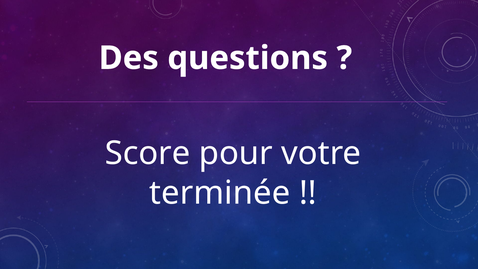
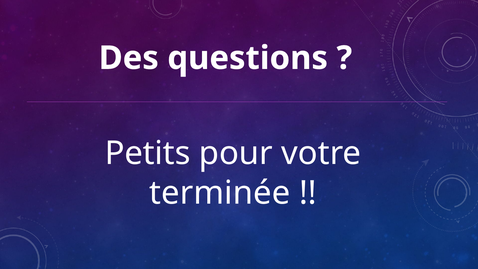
Score: Score -> Petits
